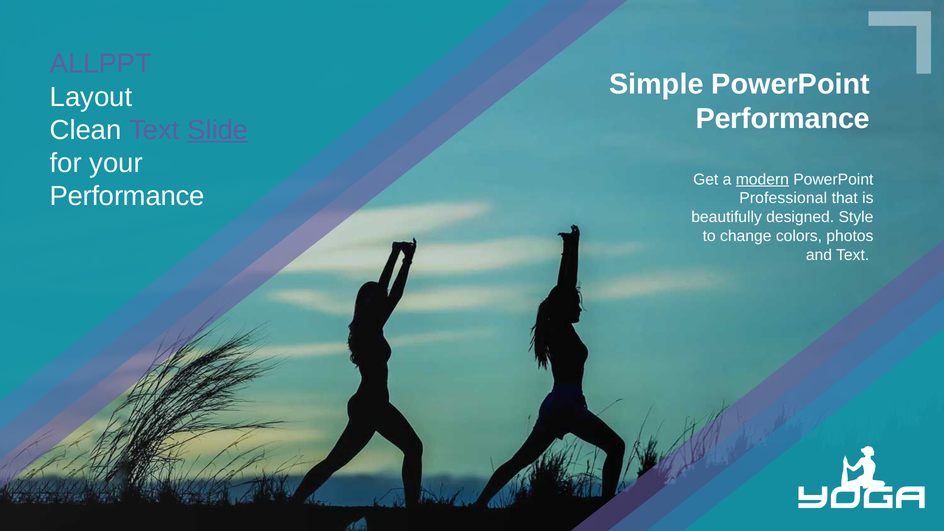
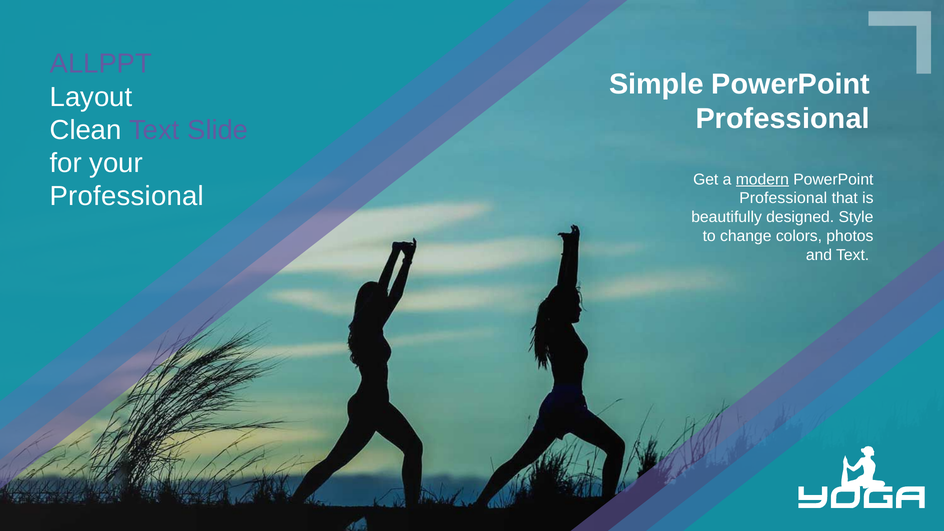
Performance at (783, 119): Performance -> Professional
Slide underline: present -> none
Performance at (127, 196): Performance -> Professional
